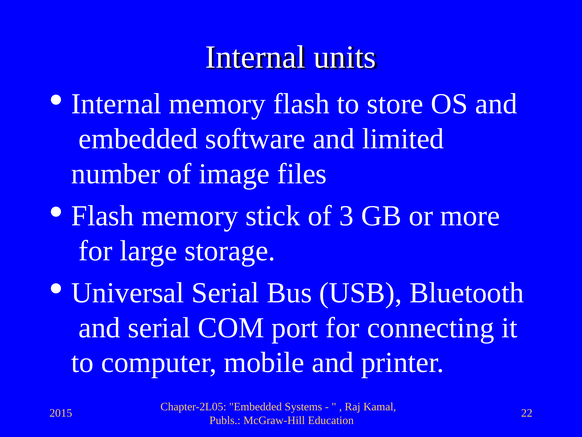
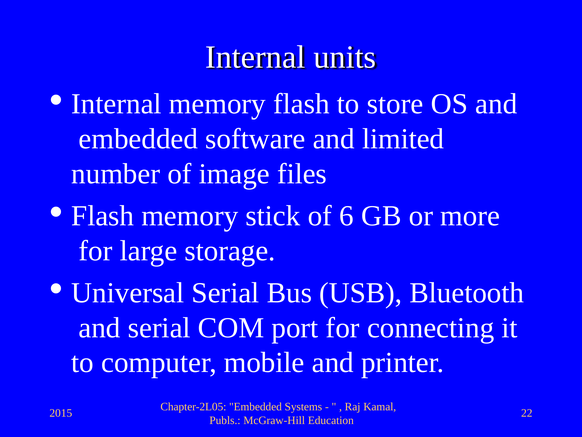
3: 3 -> 6
